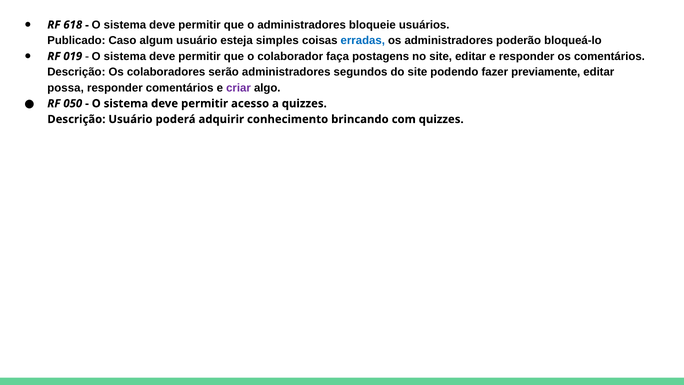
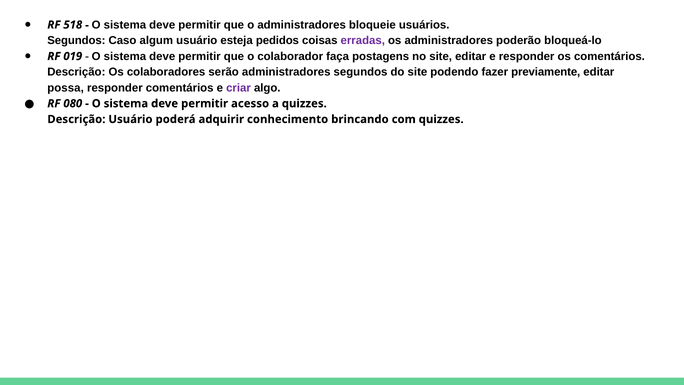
618: 618 -> 518
Publicado at (76, 41): Publicado -> Segundos
simples: simples -> pedidos
erradas colour: blue -> purple
050: 050 -> 080
